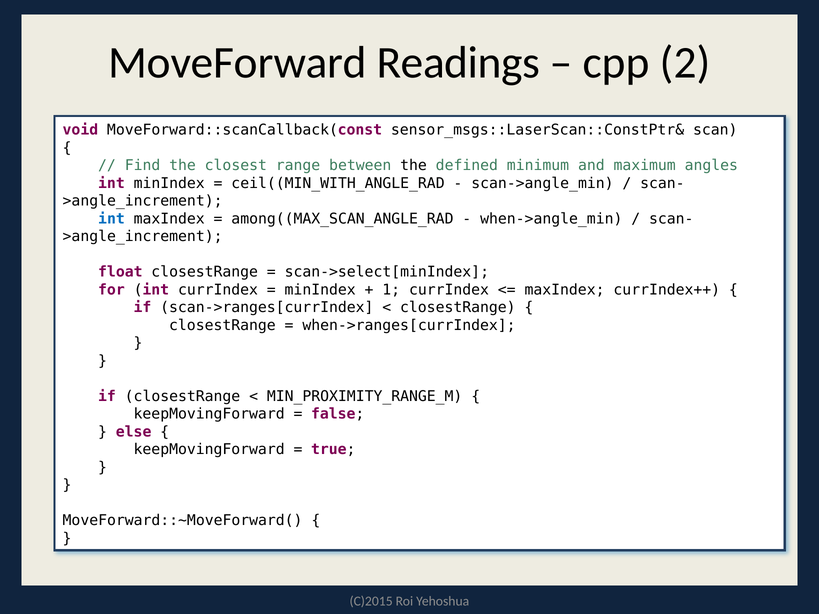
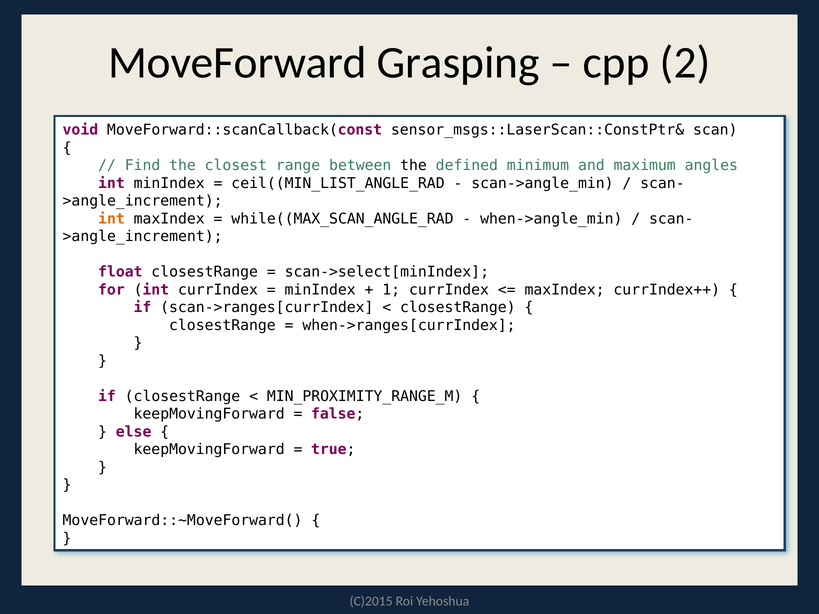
Readings: Readings -> Grasping
ceil((MIN_WITH_ANGLE_RAD: ceil((MIN_WITH_ANGLE_RAD -> ceil((MIN_LIST_ANGLE_RAD
int at (111, 219) colour: blue -> orange
among((MAX_SCAN_ANGLE_RAD: among((MAX_SCAN_ANGLE_RAD -> while((MAX_SCAN_ANGLE_RAD
